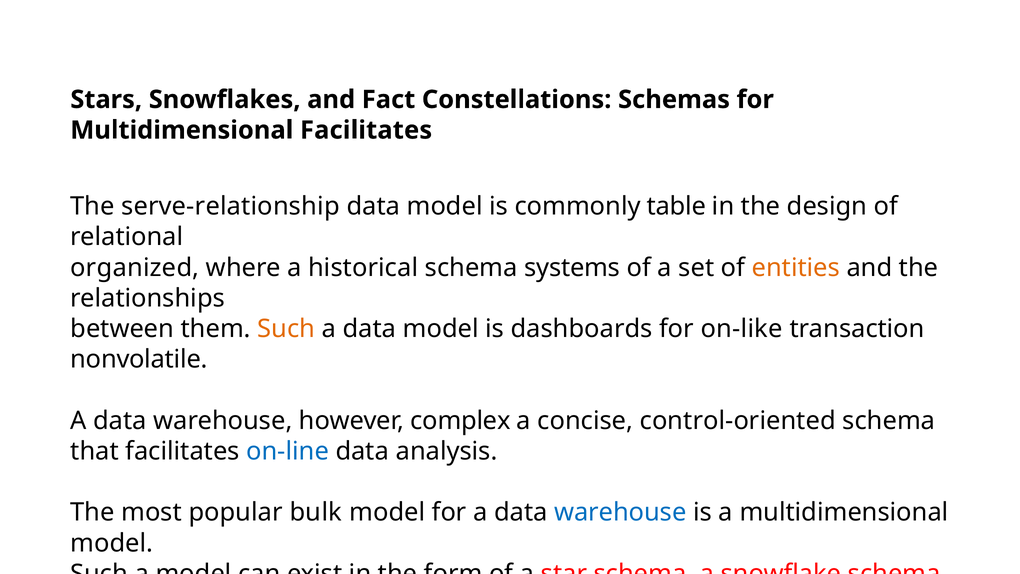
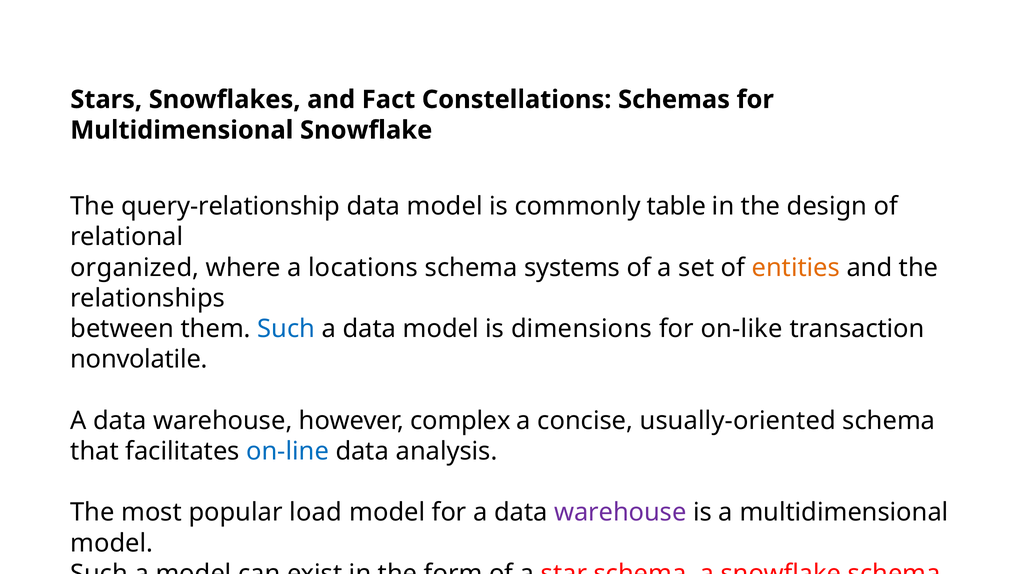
Multidimensional Facilitates: Facilitates -> Snowflake
serve-relationship: serve-relationship -> query-relationship
historical: historical -> locations
Such at (286, 329) colour: orange -> blue
dashboards: dashboards -> dimensions
control-oriented: control-oriented -> usually-oriented
bulk: bulk -> load
warehouse at (620, 512) colour: blue -> purple
